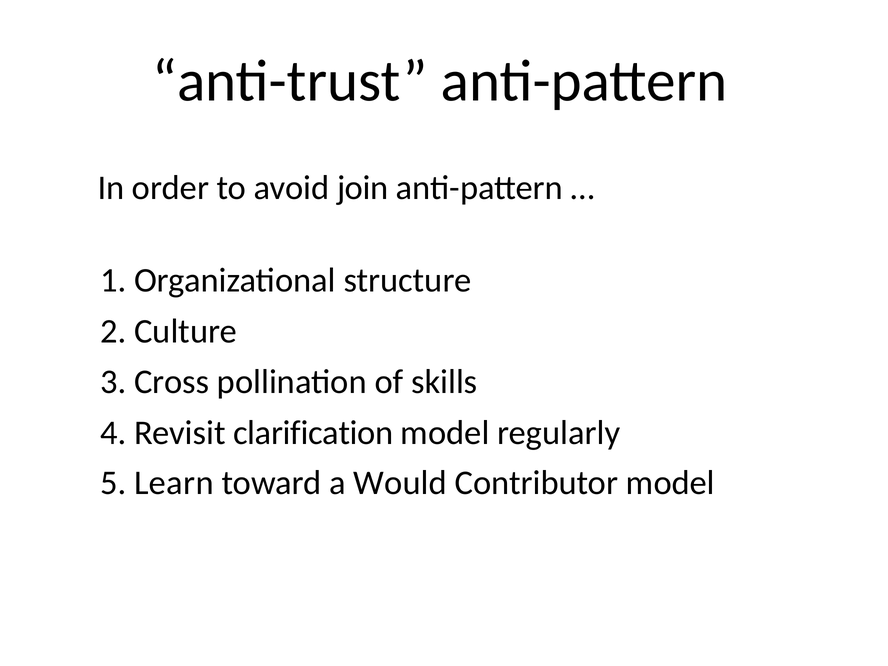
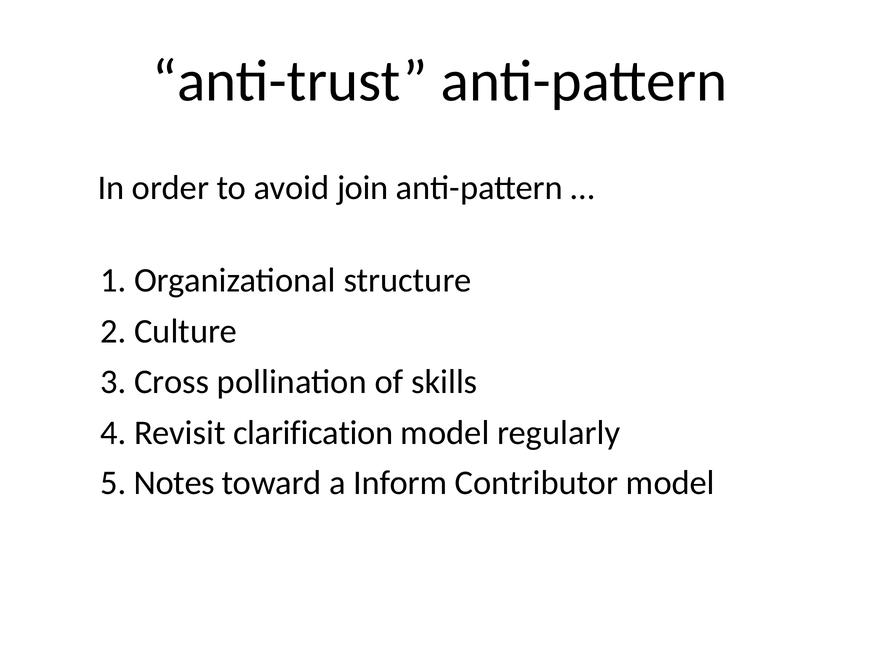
Learn: Learn -> Notes
Would: Would -> Inform
